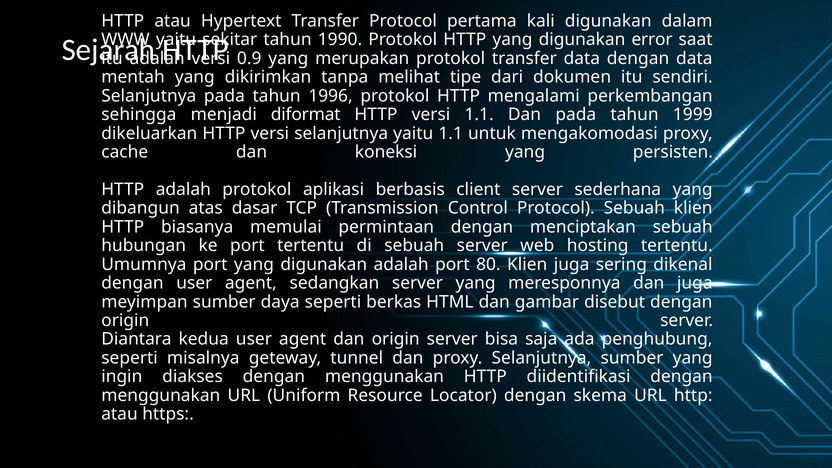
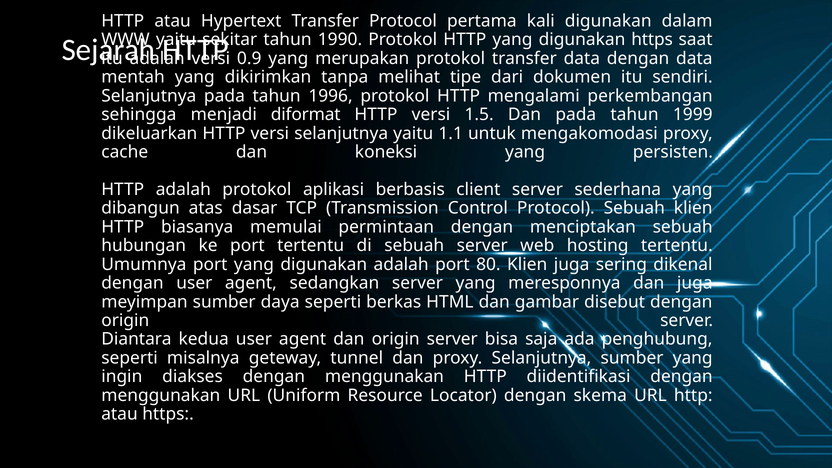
digunakan error: error -> https
versi 1.1: 1.1 -> 1.5
